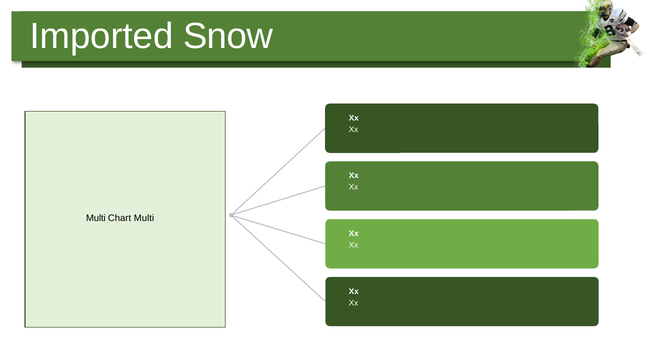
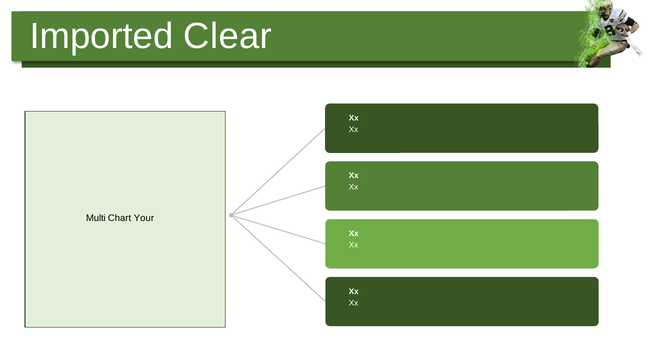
Snow: Snow -> Clear
Chart Multi: Multi -> Your
